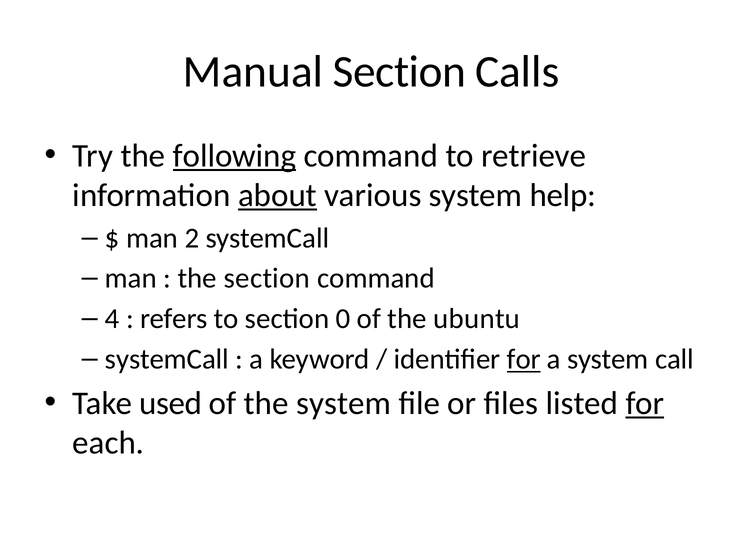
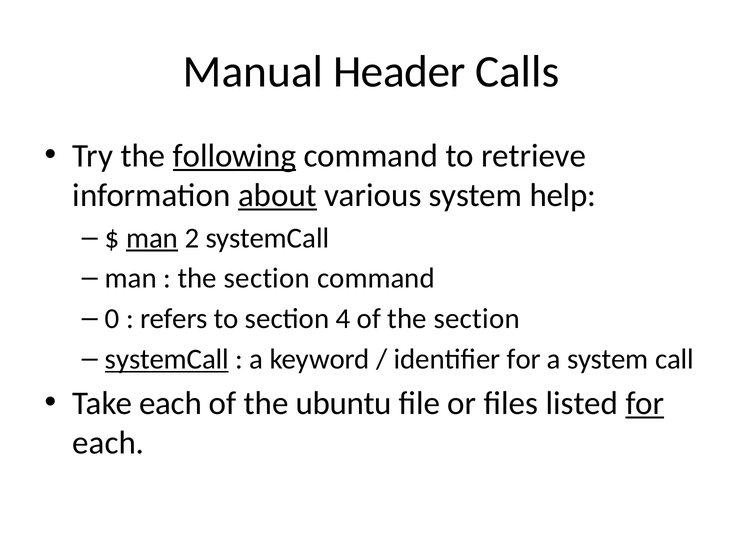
Manual Section: Section -> Header
man at (152, 238) underline: none -> present
4: 4 -> 0
0: 0 -> 4
of the ubuntu: ubuntu -> section
systemCall at (167, 359) underline: none -> present
for at (524, 359) underline: present -> none
Take used: used -> each
the system: system -> ubuntu
